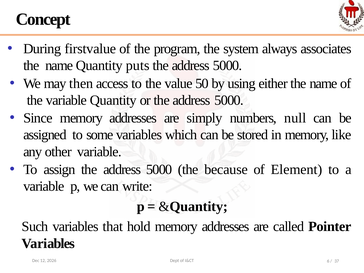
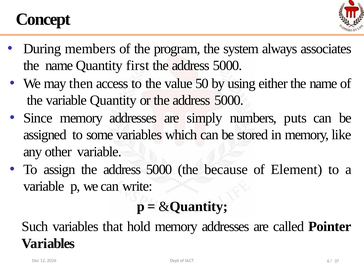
firstvalue: firstvalue -> members
puts: puts -> first
null: null -> puts
